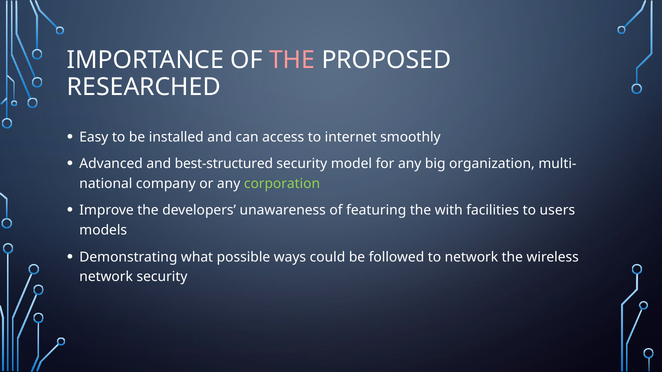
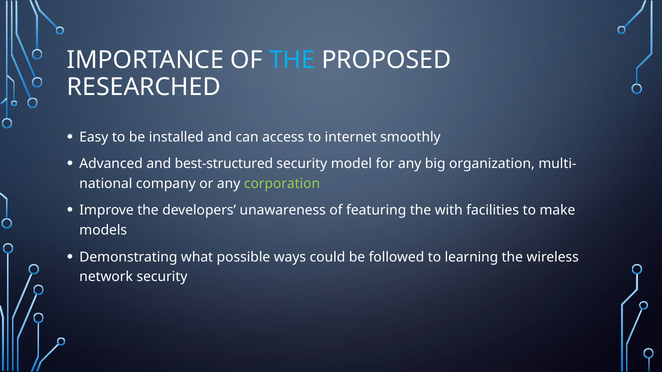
THE at (292, 60) colour: pink -> light blue
users: users -> make
to network: network -> learning
